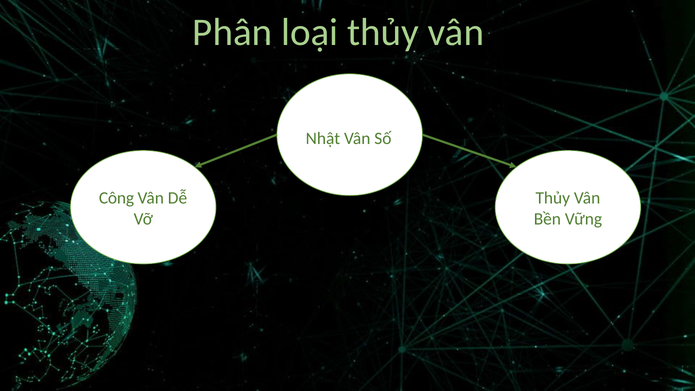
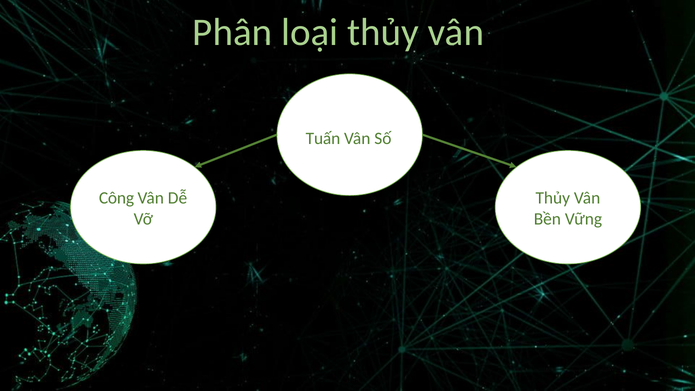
Nhật: Nhật -> Tuấn
